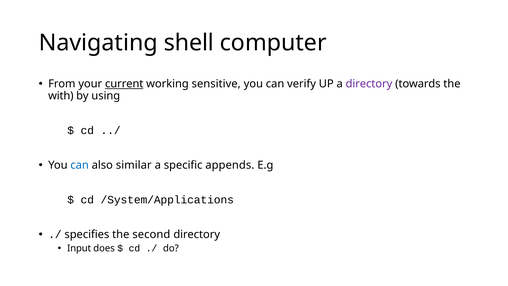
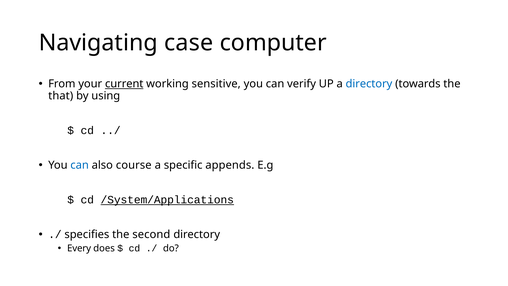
shell: shell -> case
directory at (369, 84) colour: purple -> blue
with: with -> that
similar: similar -> course
/System/Applications underline: none -> present
Input: Input -> Every
